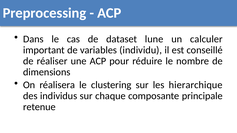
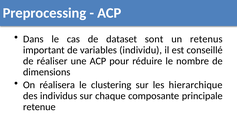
lune: lune -> sont
calculer: calculer -> retenus
